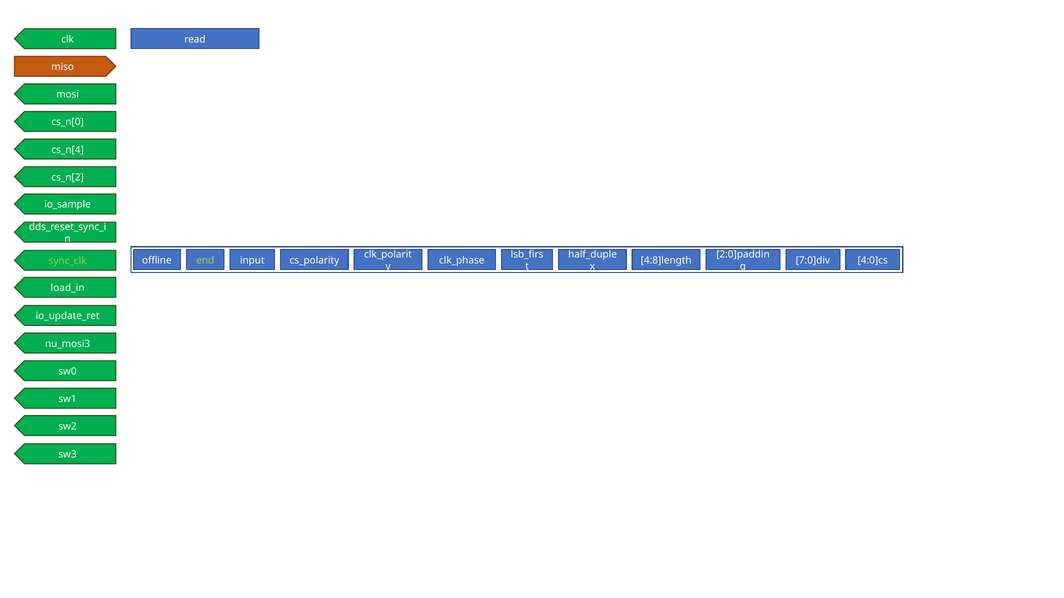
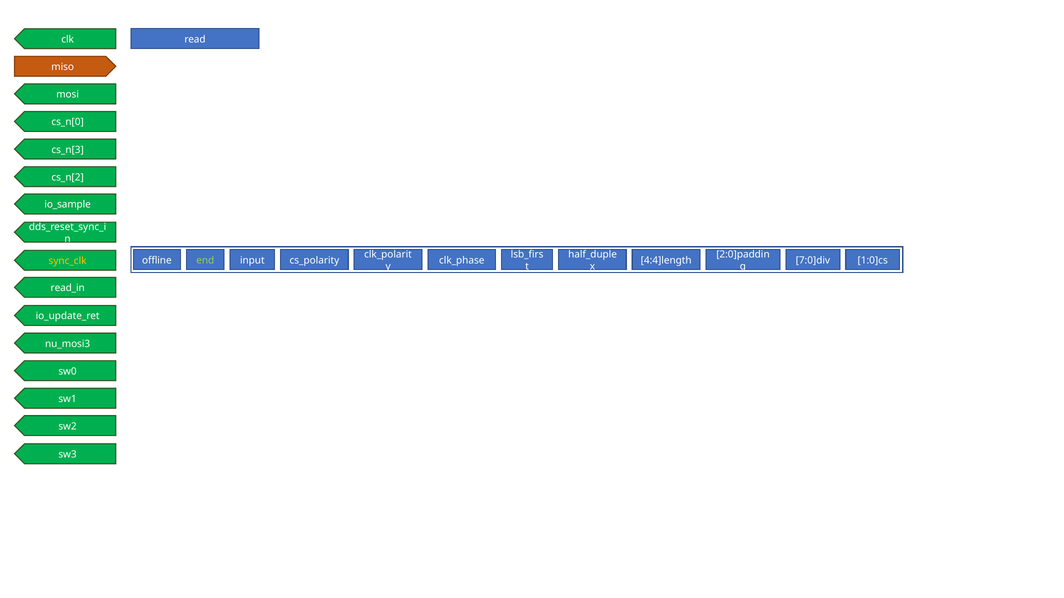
cs_n[4: cs_n[4 -> cs_n[3
4:8]length: 4:8]length -> 4:4]length
4:0]cs: 4:0]cs -> 1:0]cs
sync_clk colour: light green -> yellow
load_in: load_in -> read_in
